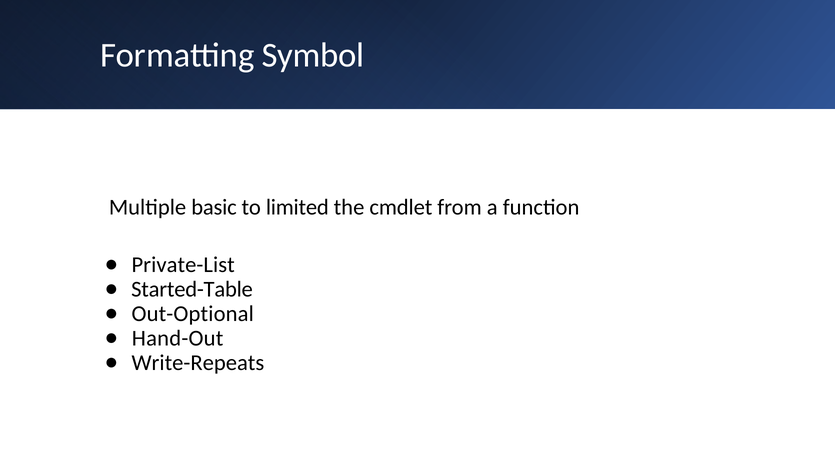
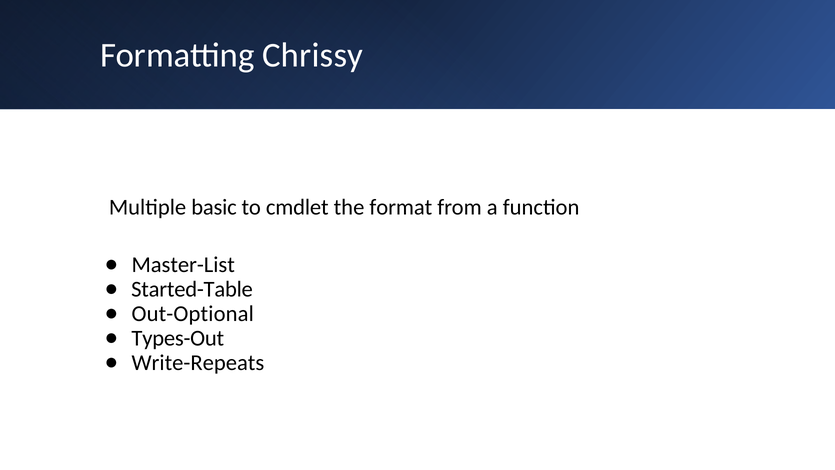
Symbol: Symbol -> Chrissy
limited: limited -> cmdlet
cmdlet: cmdlet -> format
Private-List: Private-List -> Master-List
Hand-Out: Hand-Out -> Types-Out
